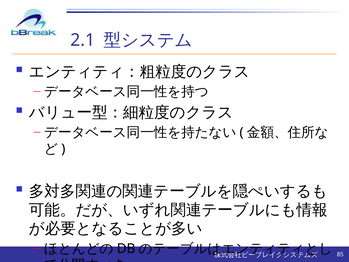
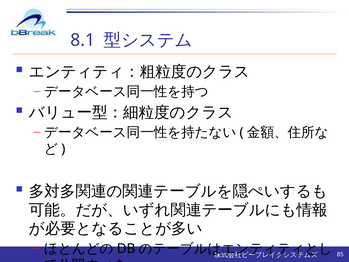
2.1: 2.1 -> 8.1
